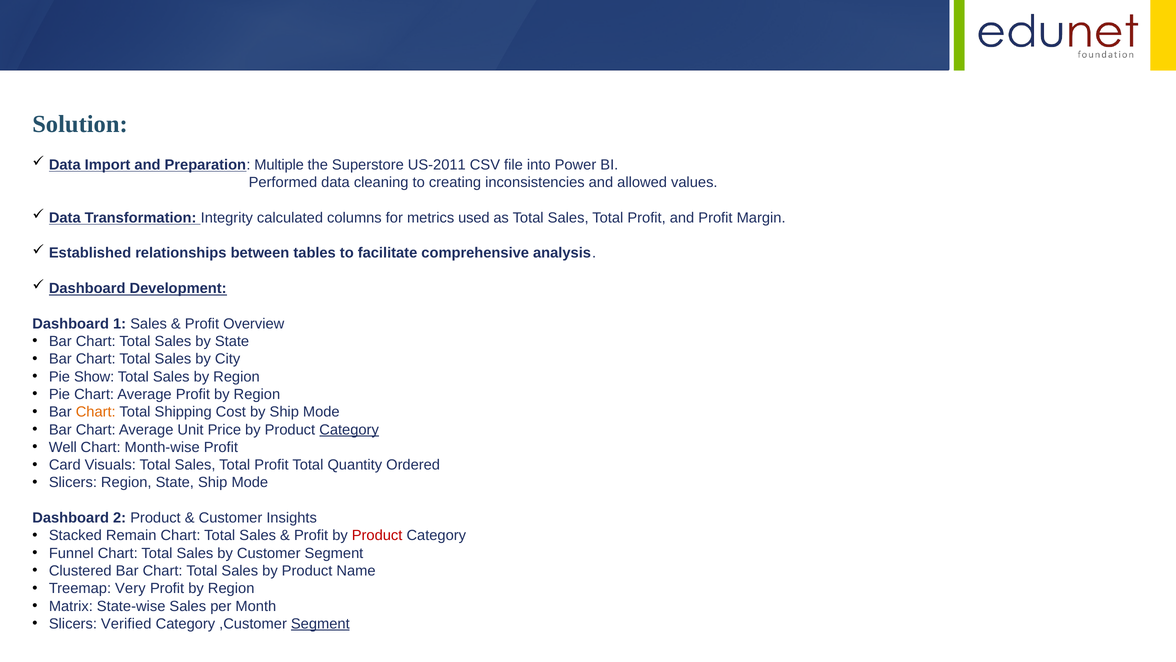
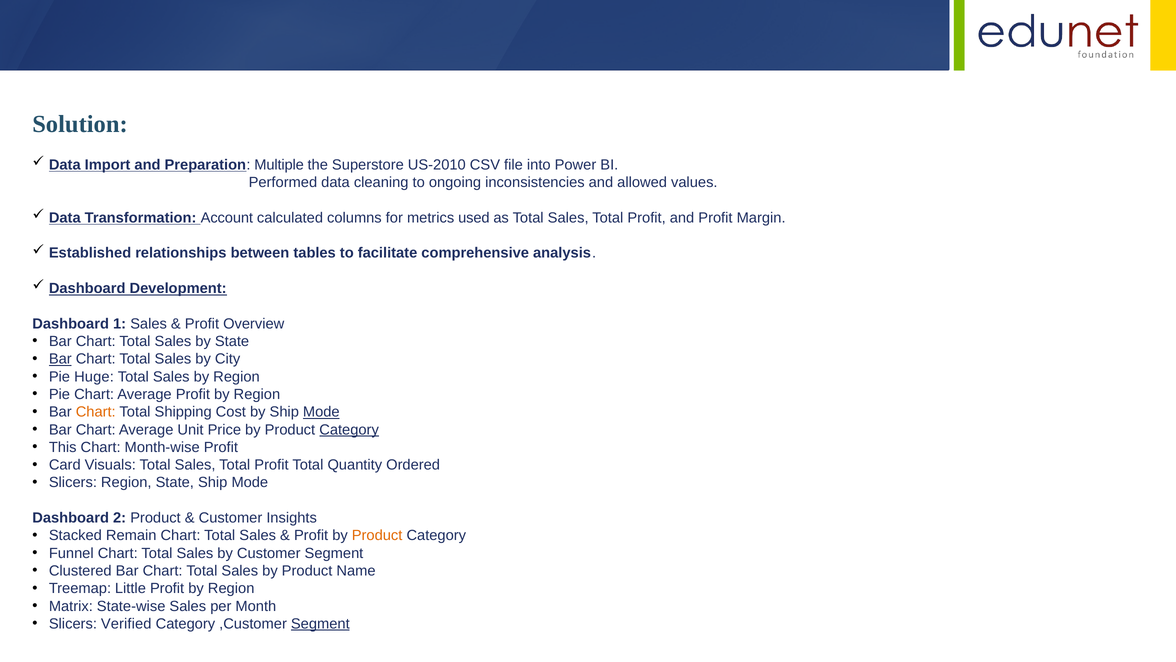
US-2011: US-2011 -> US-2010
creating: creating -> ongoing
Integrity: Integrity -> Account
Bar at (60, 359) underline: none -> present
Show: Show -> Huge
Mode at (321, 412) underline: none -> present
Well: Well -> This
Product at (377, 535) colour: red -> orange
Very: Very -> Little
